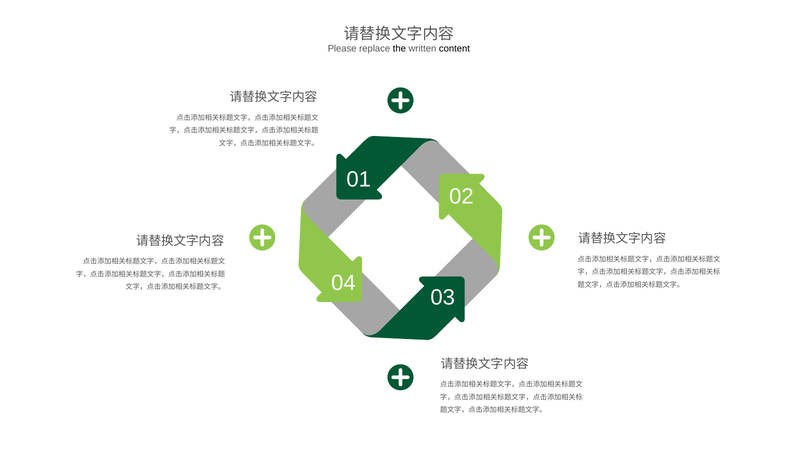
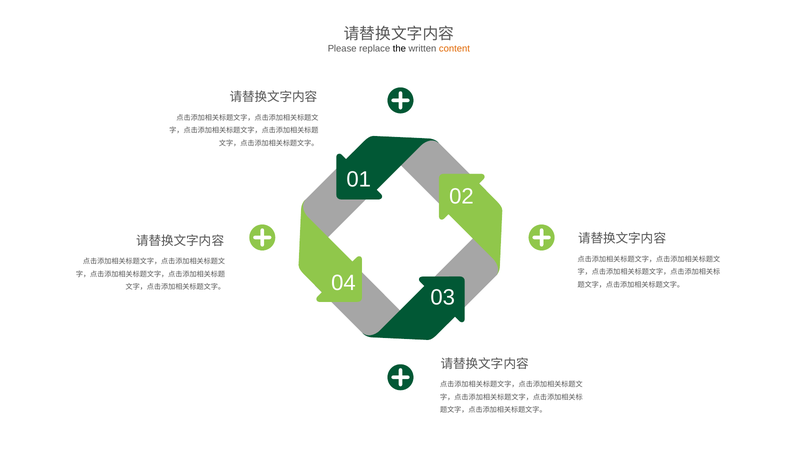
content colour: black -> orange
